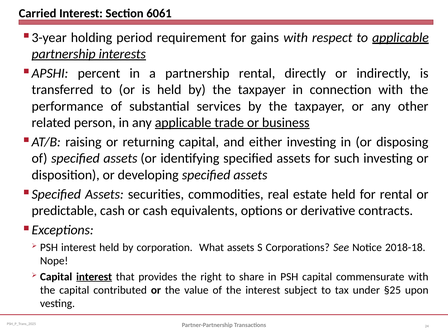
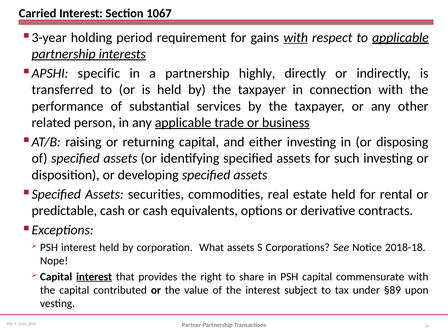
6061: 6061 -> 1067
with at (296, 38) underline: none -> present
percent: percent -> specific
partnership rental: rental -> highly
§25: §25 -> §89
